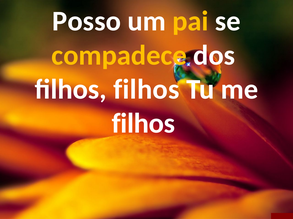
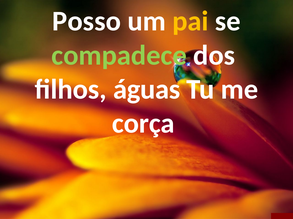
compadece colour: yellow -> light green
filhos filhos: filhos -> águas
filhos at (143, 124): filhos -> corça
